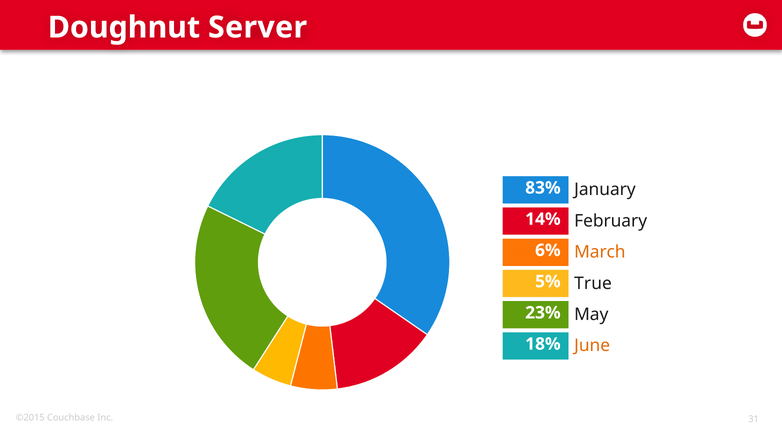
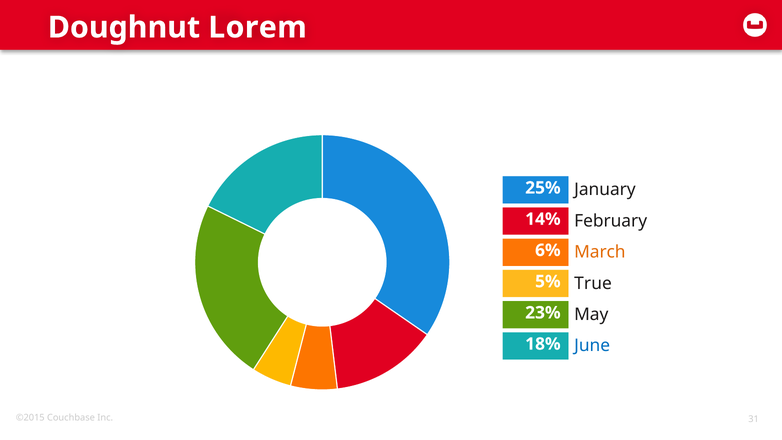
Server: Server -> Lorem
83%: 83% -> 25%
June colour: orange -> blue
